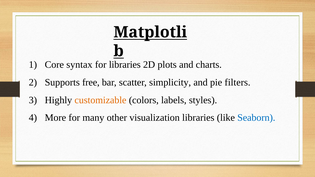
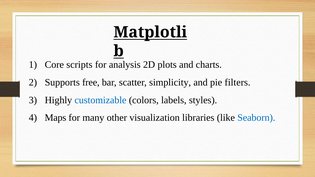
syntax: syntax -> scripts
for libraries: libraries -> analysis
customizable colour: orange -> blue
More: More -> Maps
